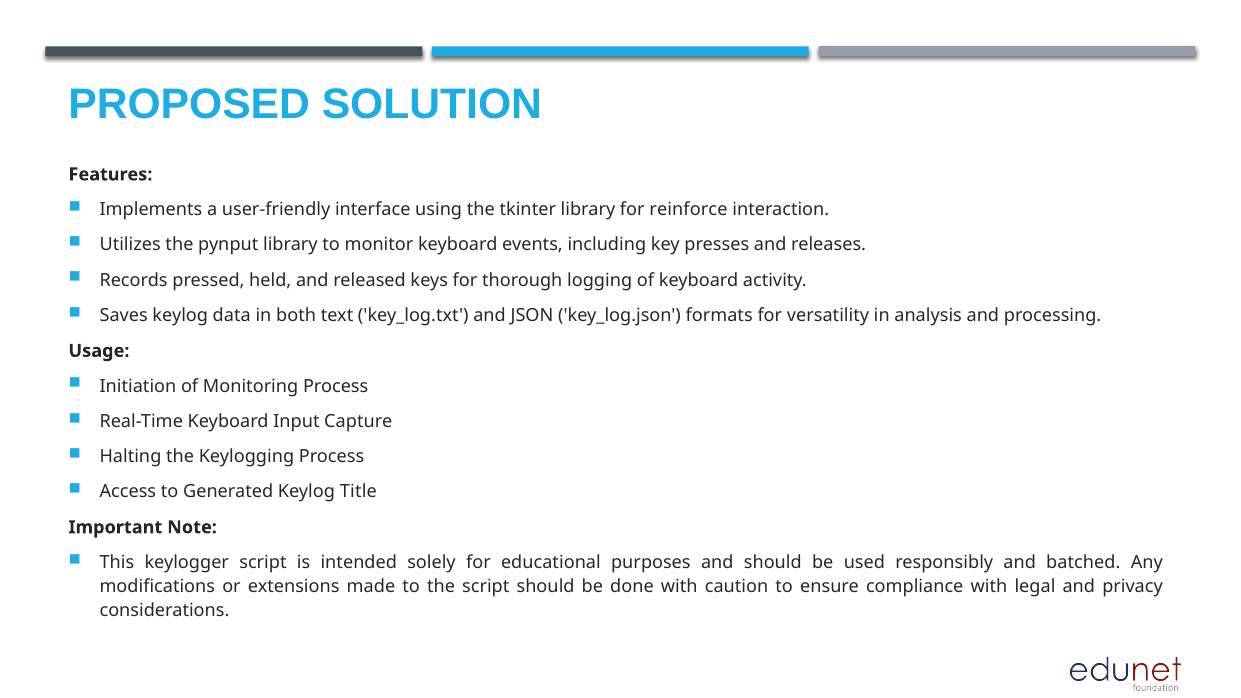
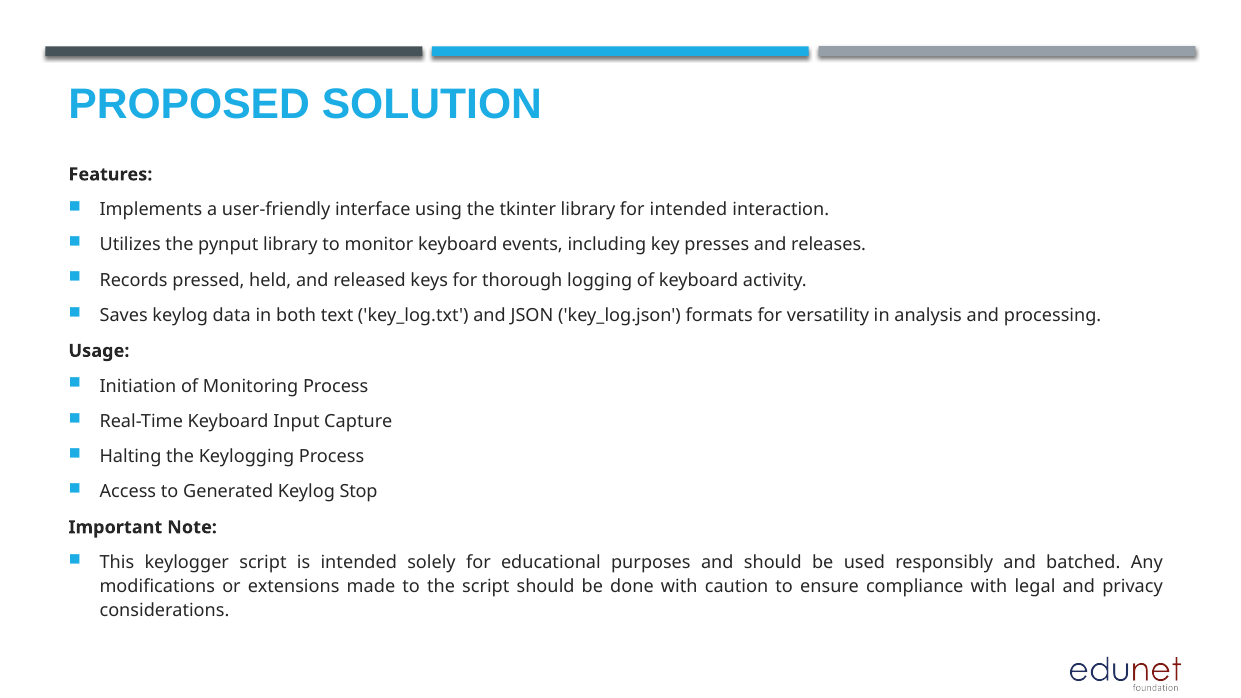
for reinforce: reinforce -> intended
Title: Title -> Stop
